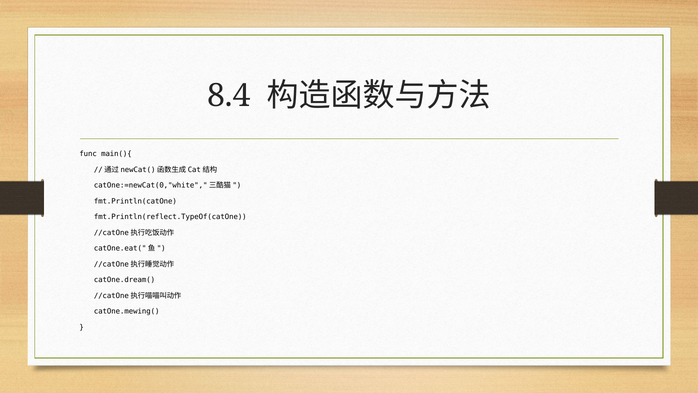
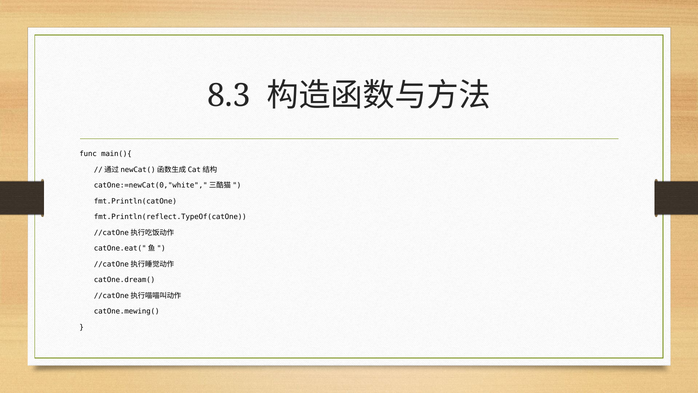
8.4: 8.4 -> 8.3
